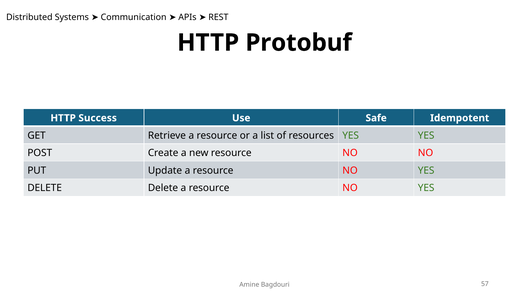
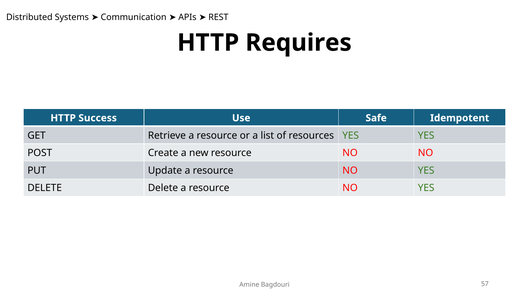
Protobuf: Protobuf -> Requires
